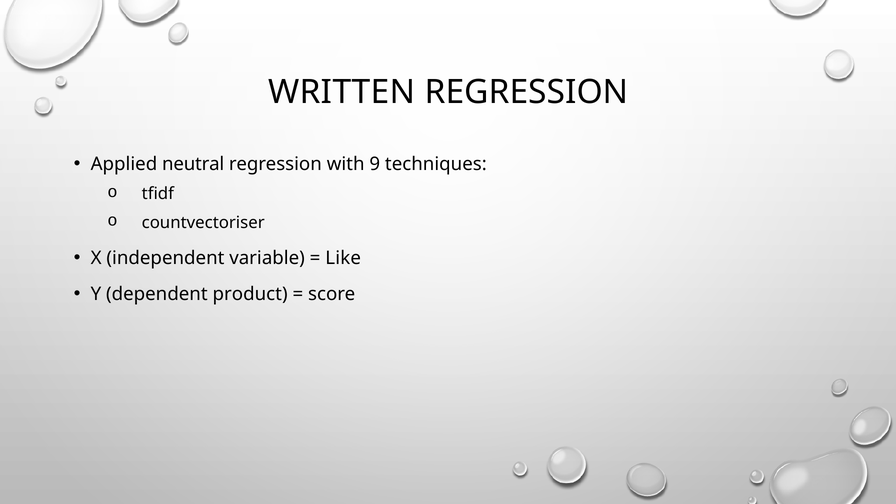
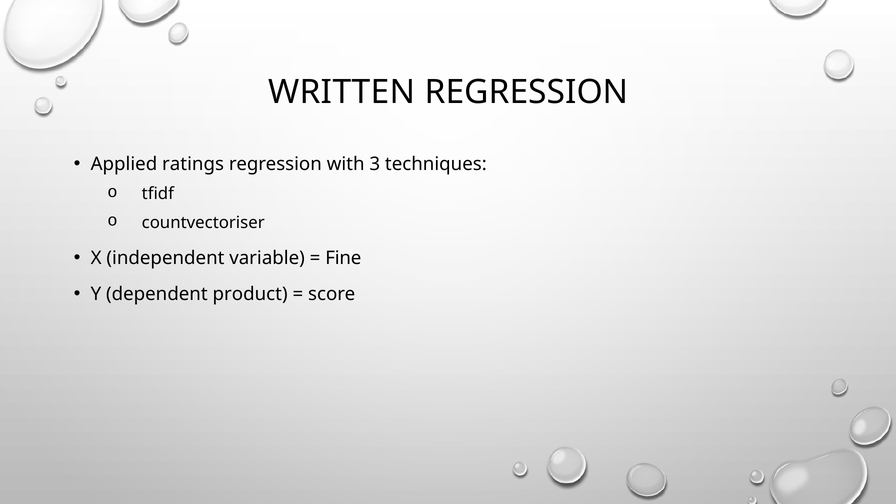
neutral: neutral -> ratings
9: 9 -> 3
Like: Like -> Fine
